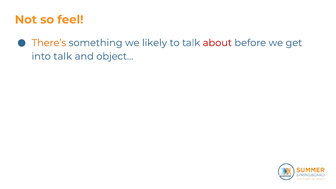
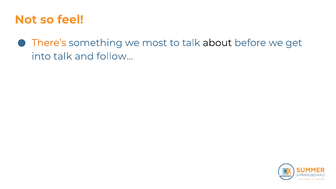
likely: likely -> most
about colour: red -> black
object…: object… -> follow…
